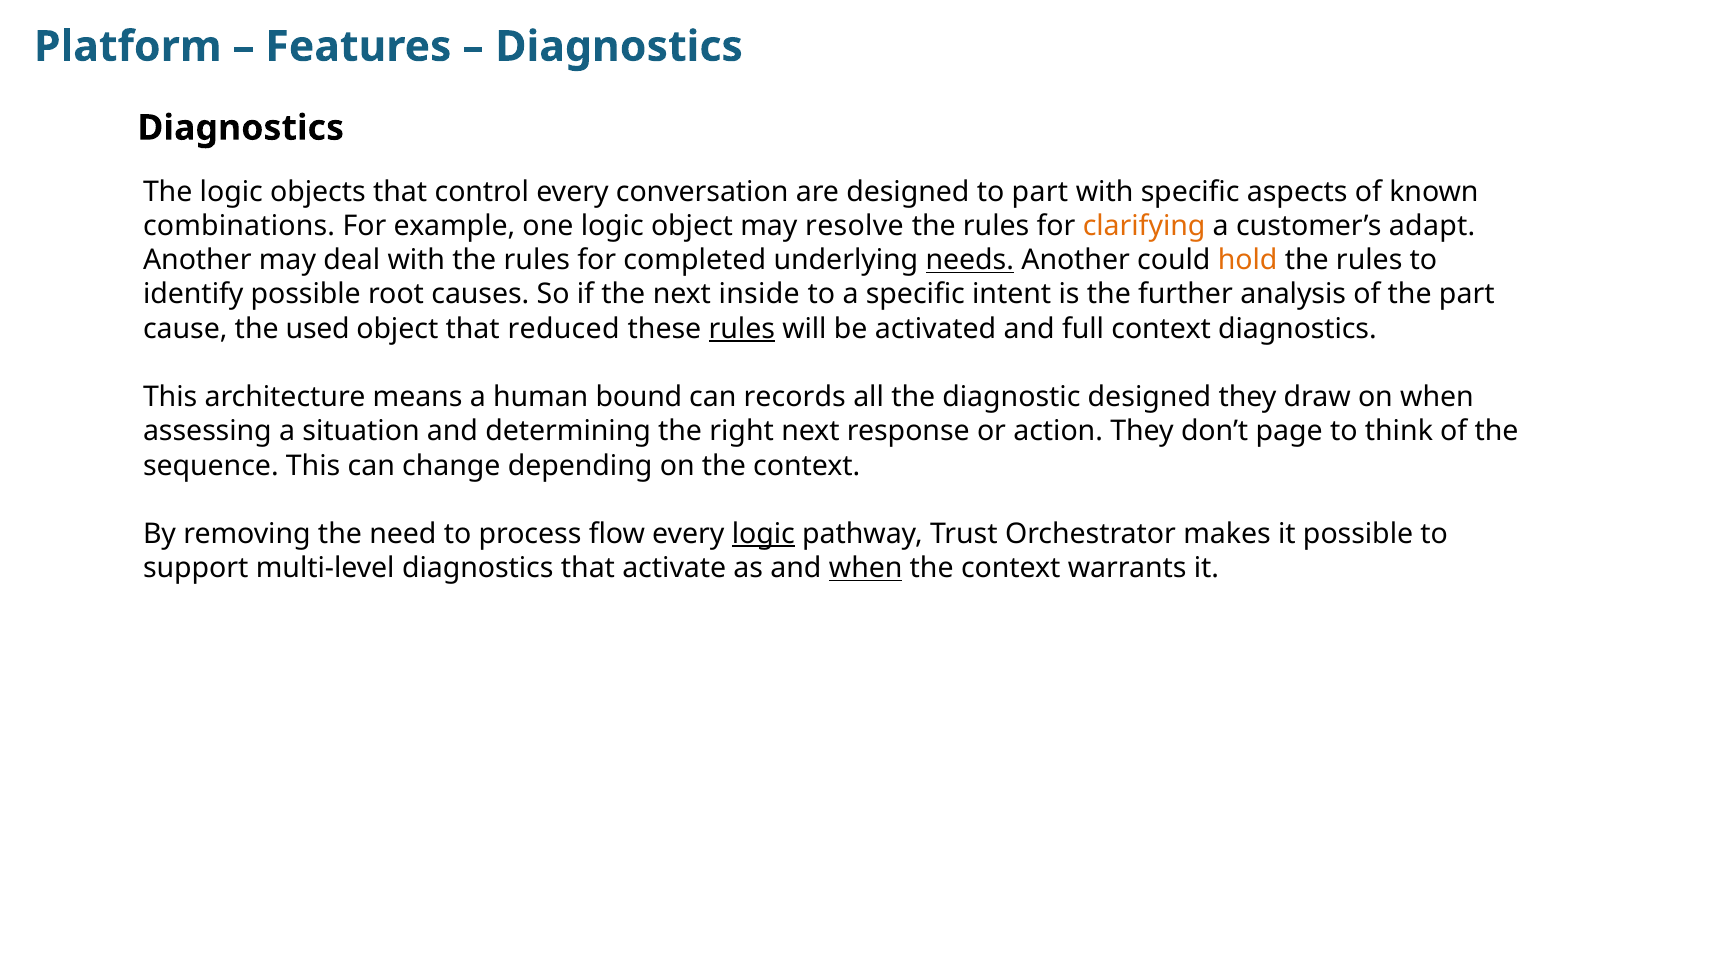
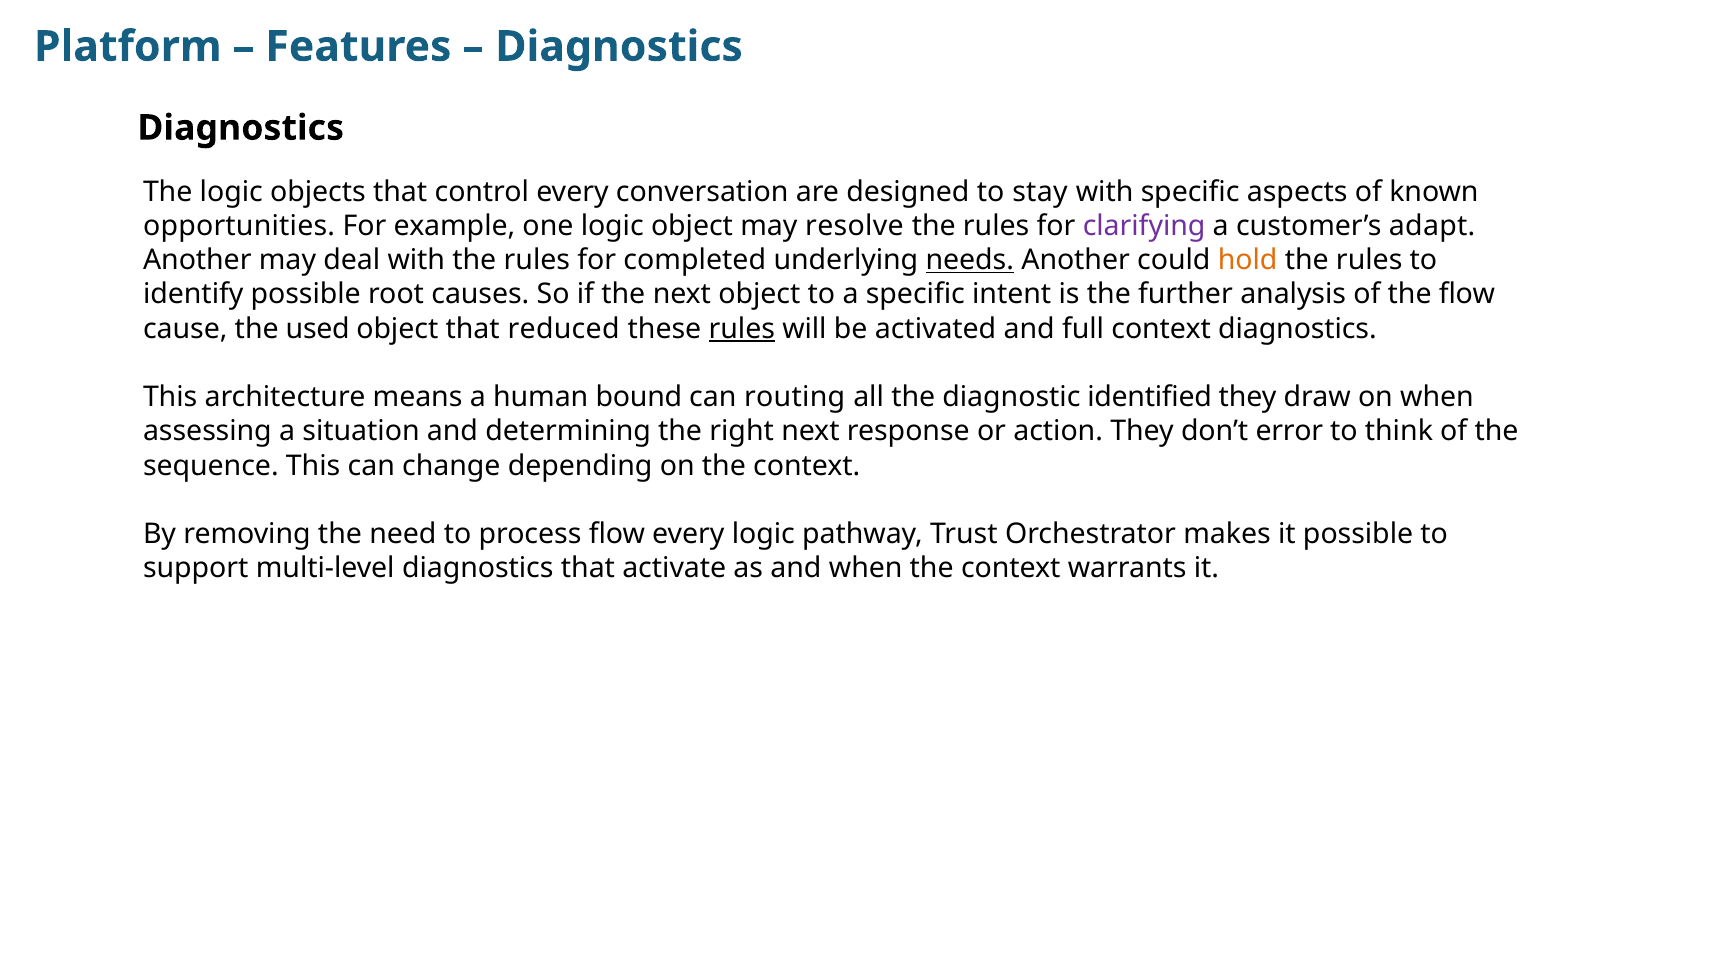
to part: part -> stay
combinations: combinations -> opportunities
clarifying colour: orange -> purple
next inside: inside -> object
the part: part -> flow
records: records -> routing
diagnostic designed: designed -> identified
page: page -> error
logic at (763, 534) underline: present -> none
when at (866, 568) underline: present -> none
